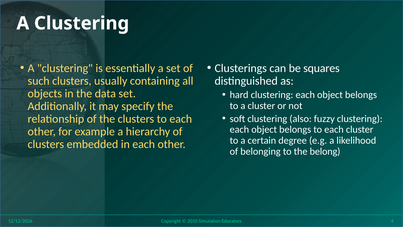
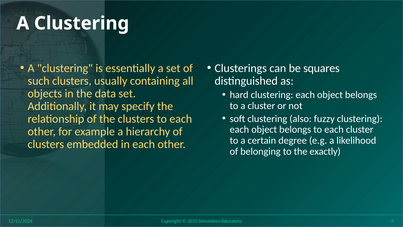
belong: belong -> exactly
